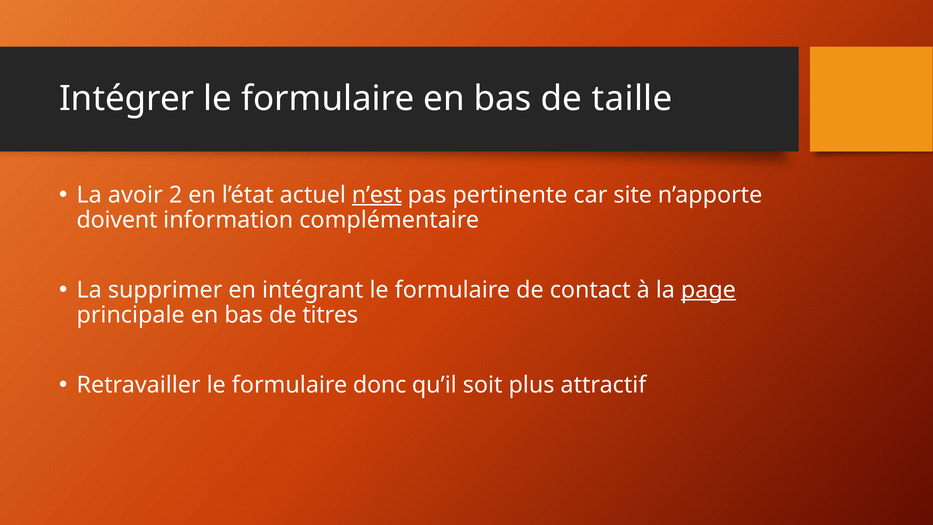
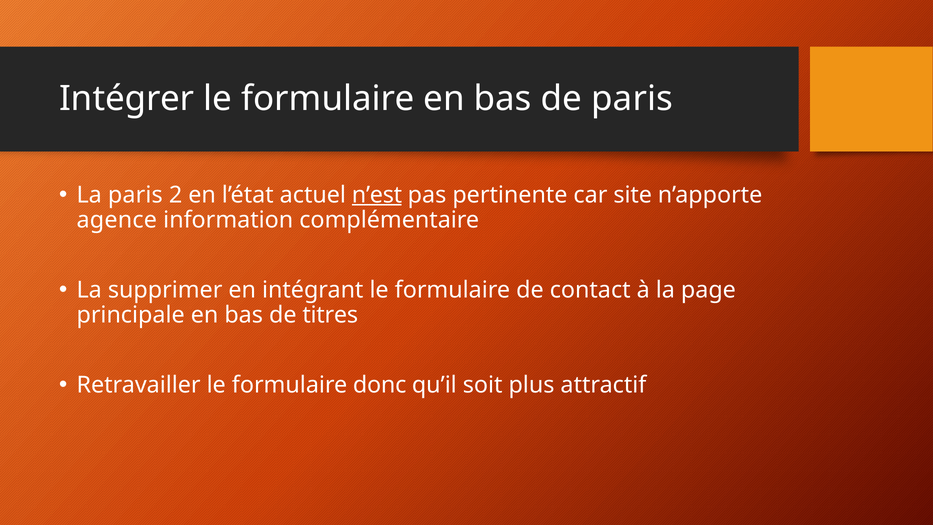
de taille: taille -> paris
La avoir: avoir -> paris
doivent: doivent -> agence
page underline: present -> none
